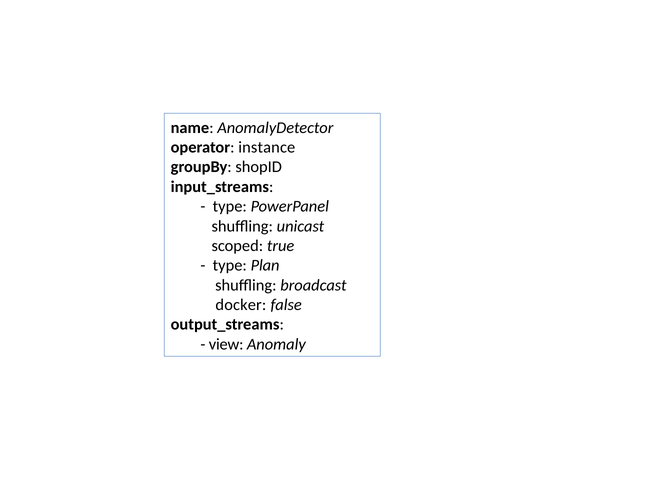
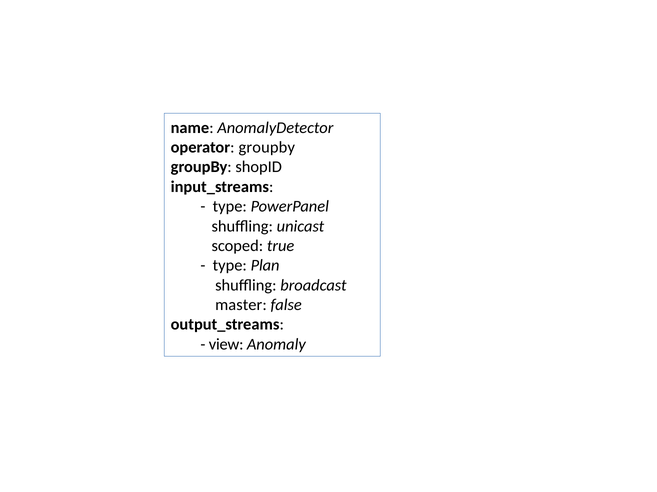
operator instance: instance -> groupby
docker: docker -> master
